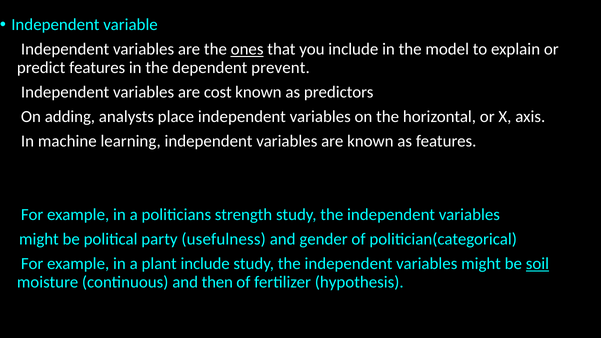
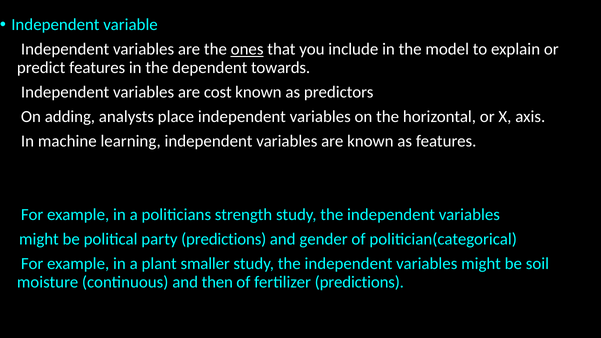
prevent: prevent -> towards
party usefulness: usefulness -> predictions
plant include: include -> smaller
soil underline: present -> none
fertilizer hypothesis: hypothesis -> predictions
